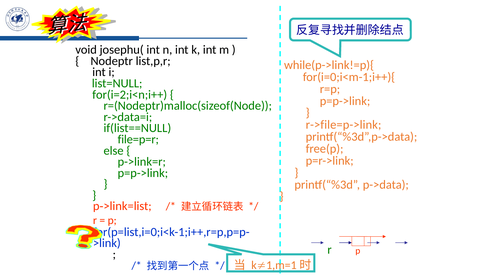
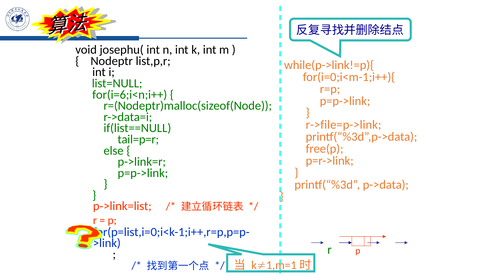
for(i=2;i<n;i++: for(i=2;i<n;i++ -> for(i=6;i<n;i++
file=p=r: file=p=r -> tail=p=r
